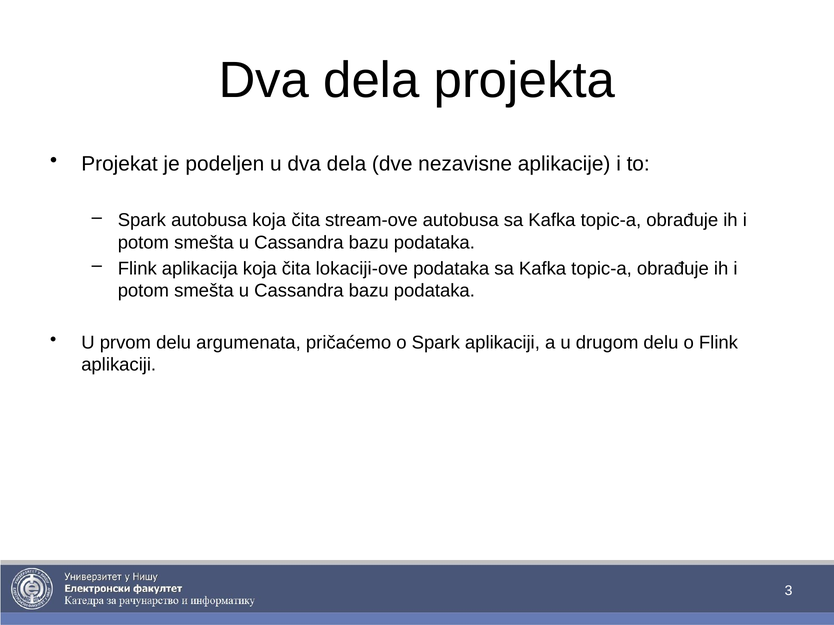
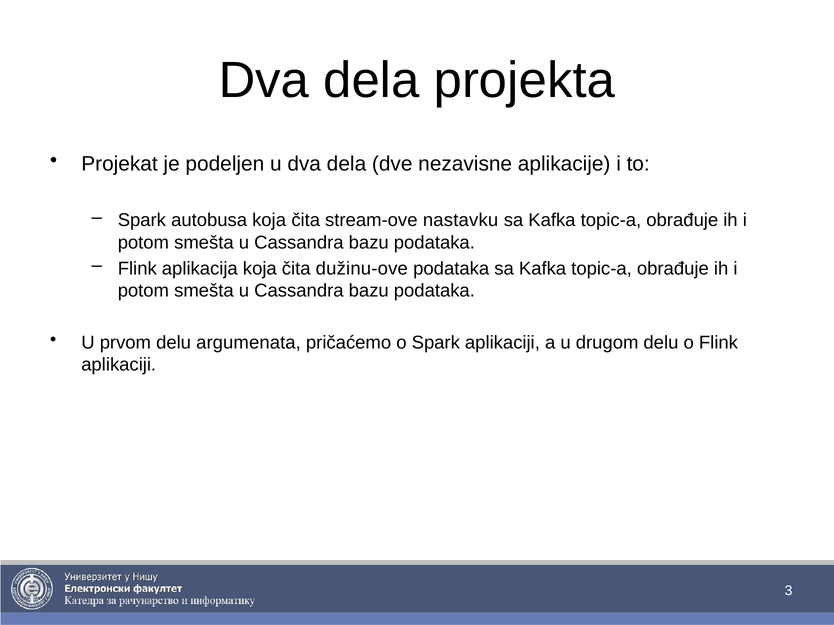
stream-ove autobusa: autobusa -> nastavku
lokaciji-ove: lokaciji-ove -> dužinu-ove
